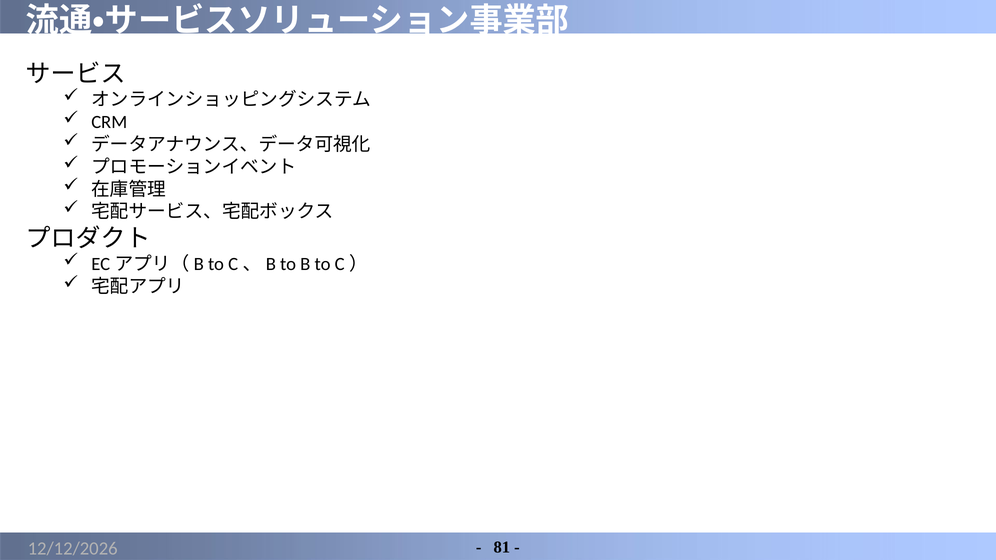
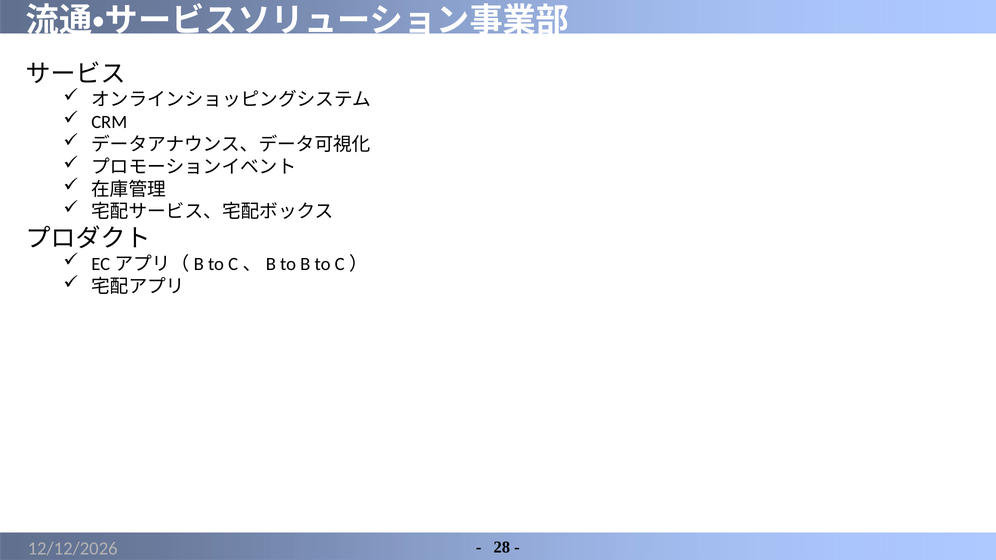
81: 81 -> 28
